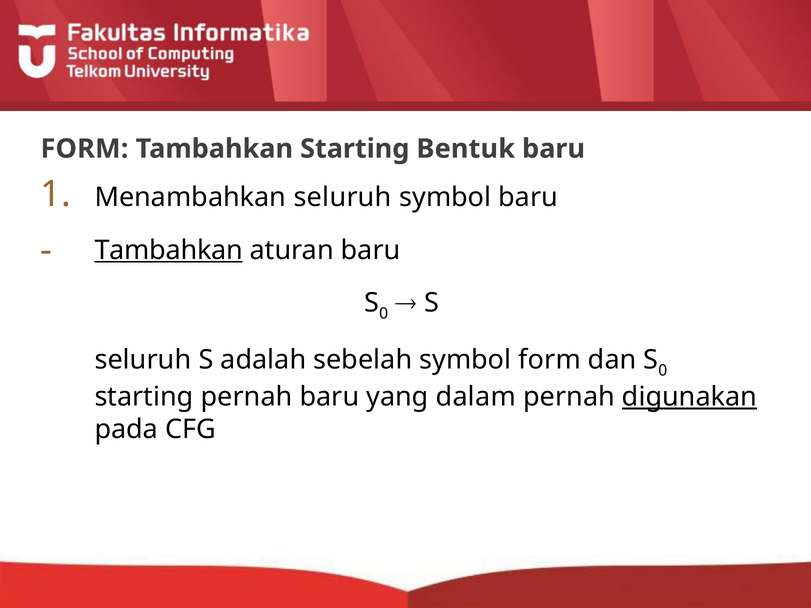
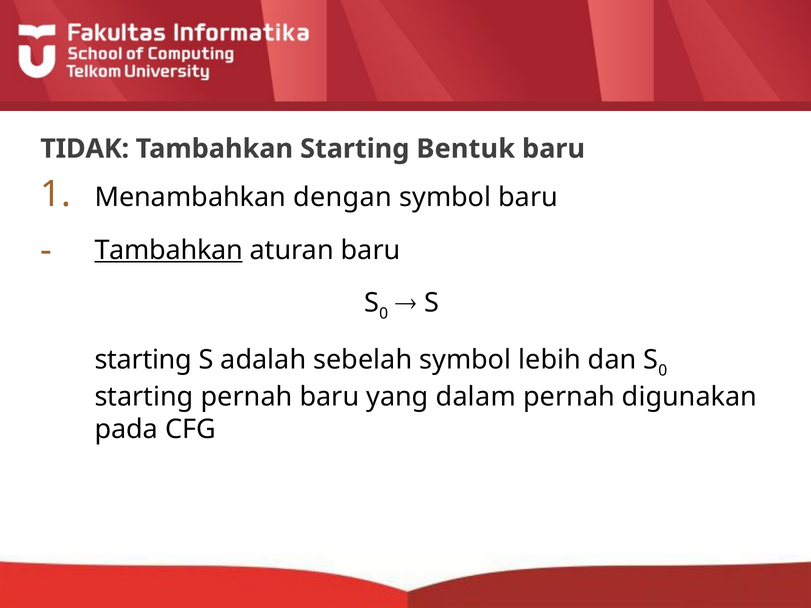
FORM at (84, 149): FORM -> TIDAK
Menambahkan seluruh: seluruh -> dengan
seluruh at (143, 360): seluruh -> starting
symbol form: form -> lebih
digunakan underline: present -> none
